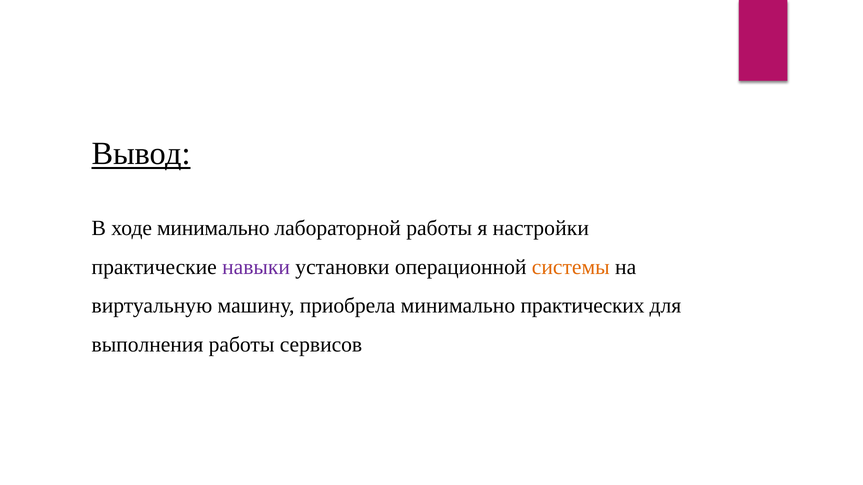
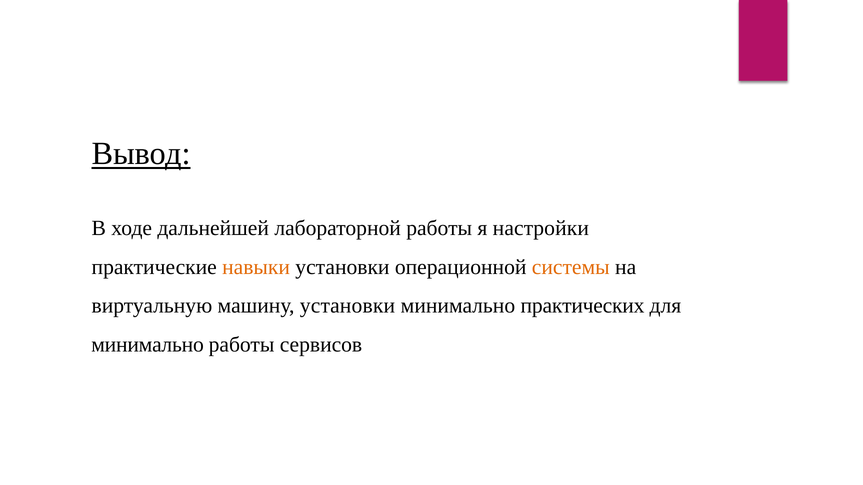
ходе минимально: минимально -> дальнейшей
навыки colour: purple -> orange
машину приобрела: приобрела -> установки
выполнения at (147, 345): выполнения -> минимально
